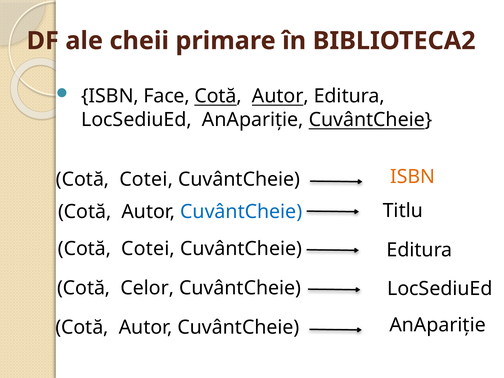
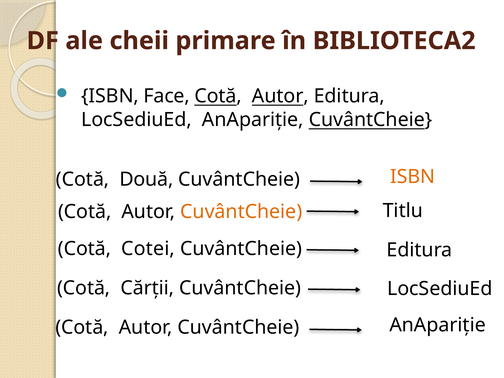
Cotei at (146, 179): Cotei -> Două
CuvântCheie at (241, 212) colour: blue -> orange
Celor: Celor -> Cărţii
